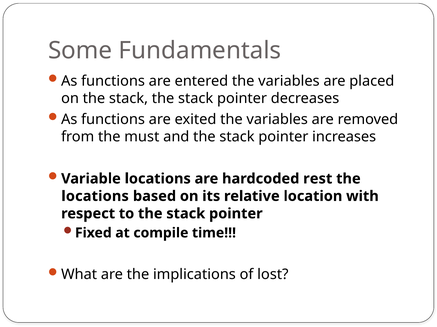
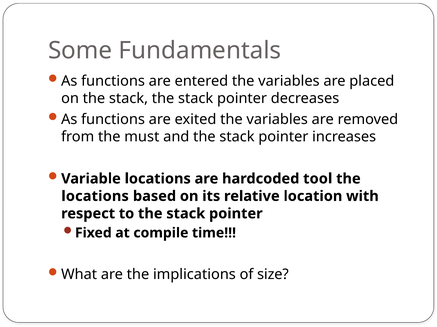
rest: rest -> tool
lost: lost -> size
